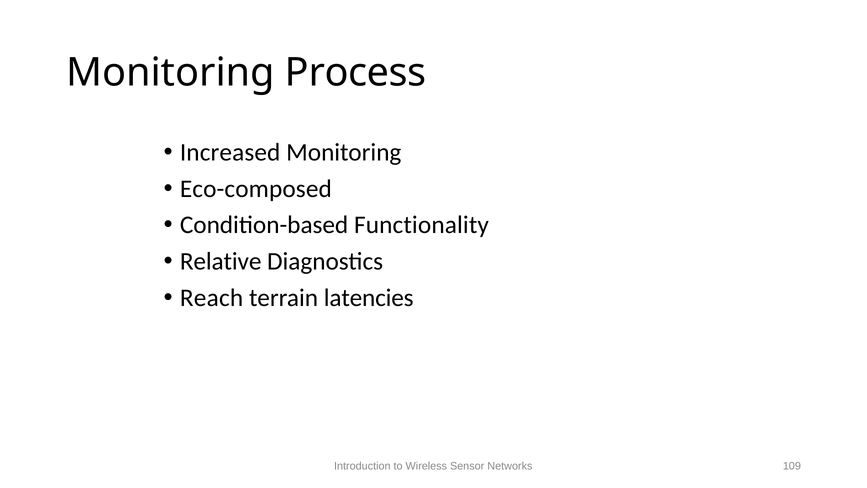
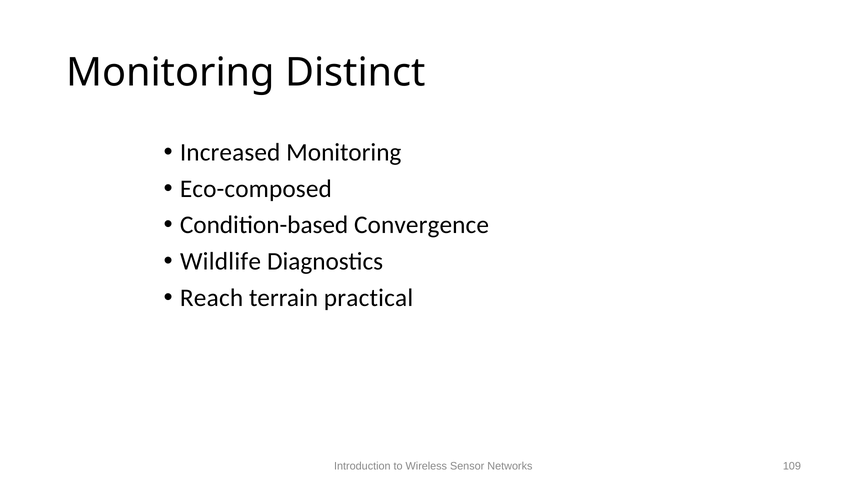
Process: Process -> Distinct
Functionality: Functionality -> Convergence
Relative: Relative -> Wildlife
latencies: latencies -> practical
